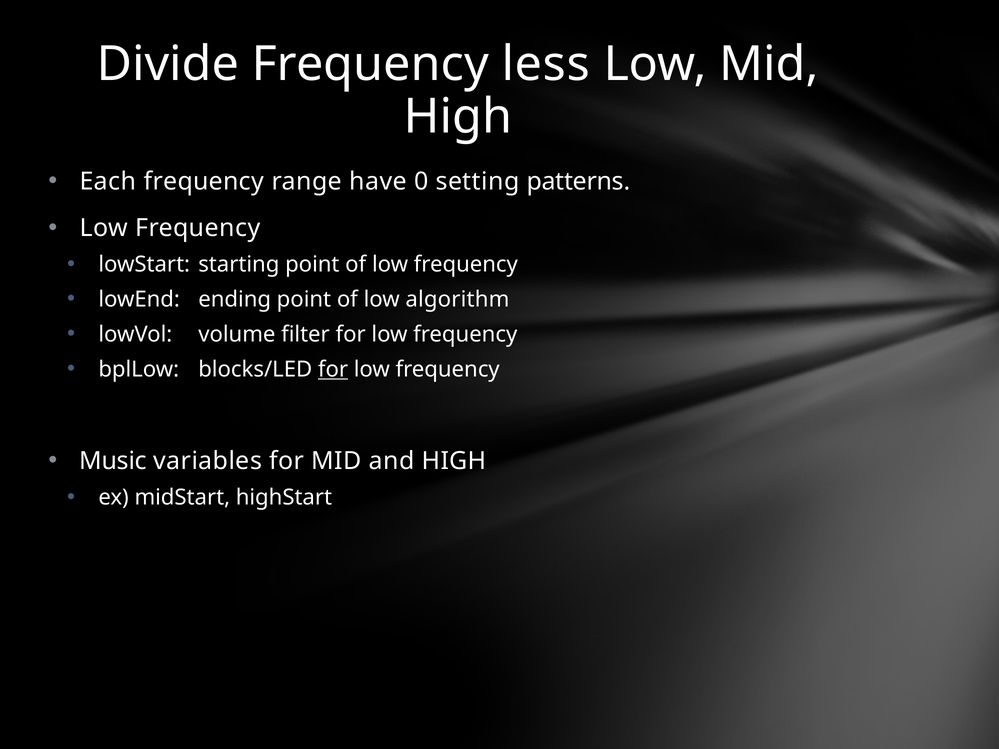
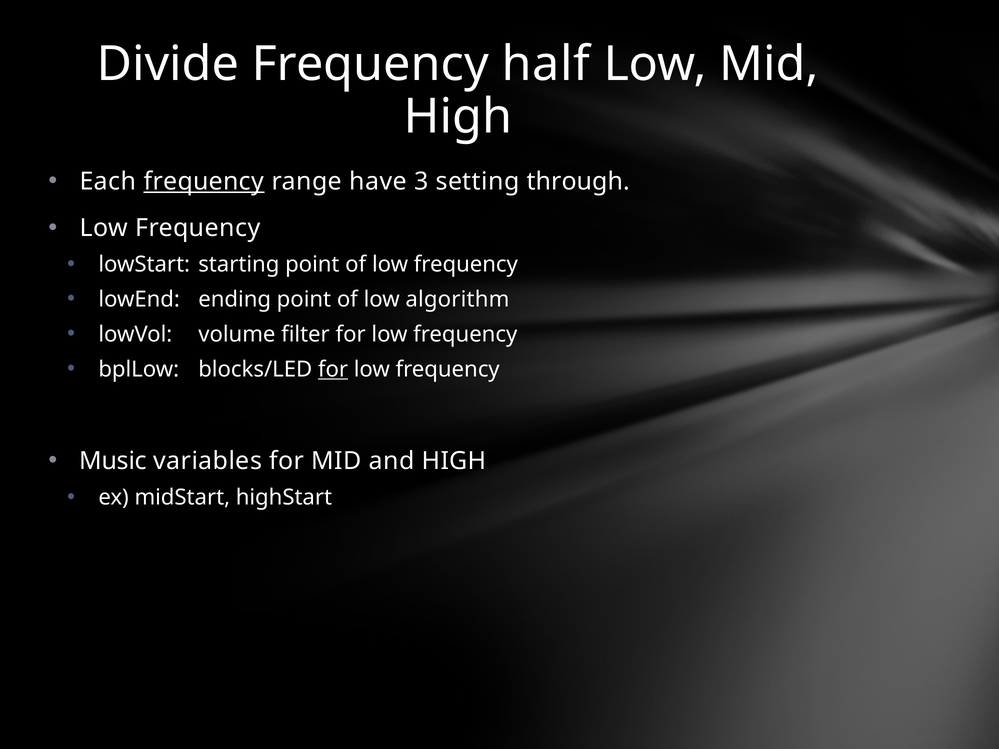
less: less -> half
frequency at (204, 182) underline: none -> present
0: 0 -> 3
patterns: patterns -> through
